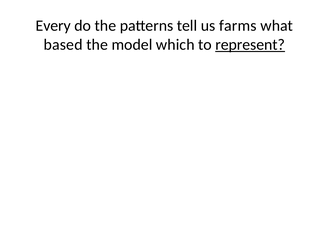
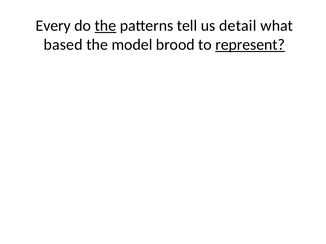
the at (105, 26) underline: none -> present
farms: farms -> detail
which: which -> brood
